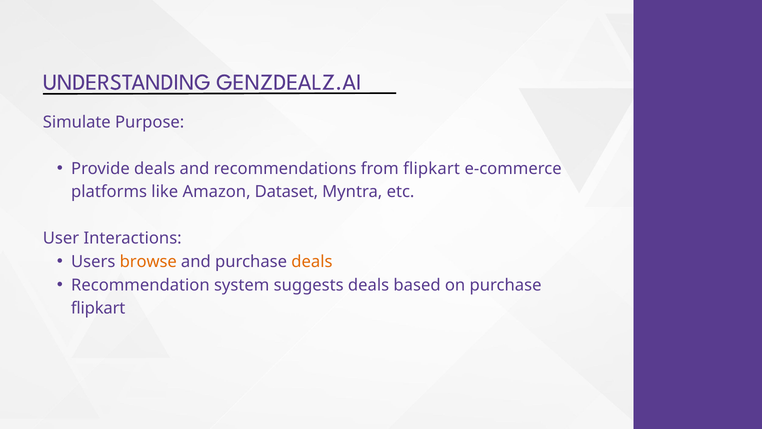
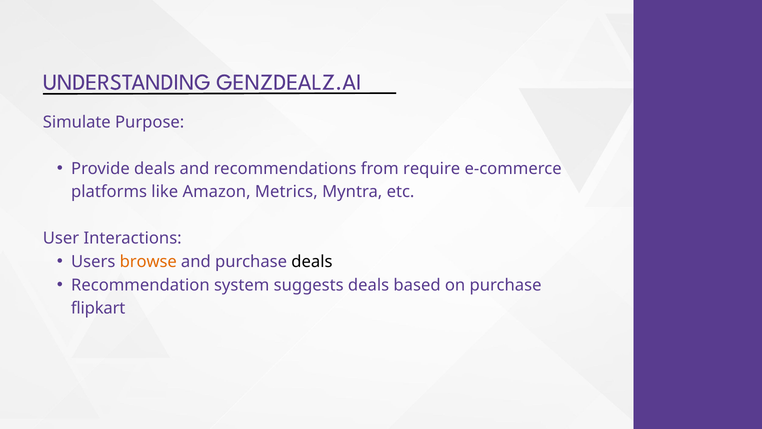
from flipkart: flipkart -> require
Dataset: Dataset -> Metrics
deals at (312, 262) colour: orange -> black
